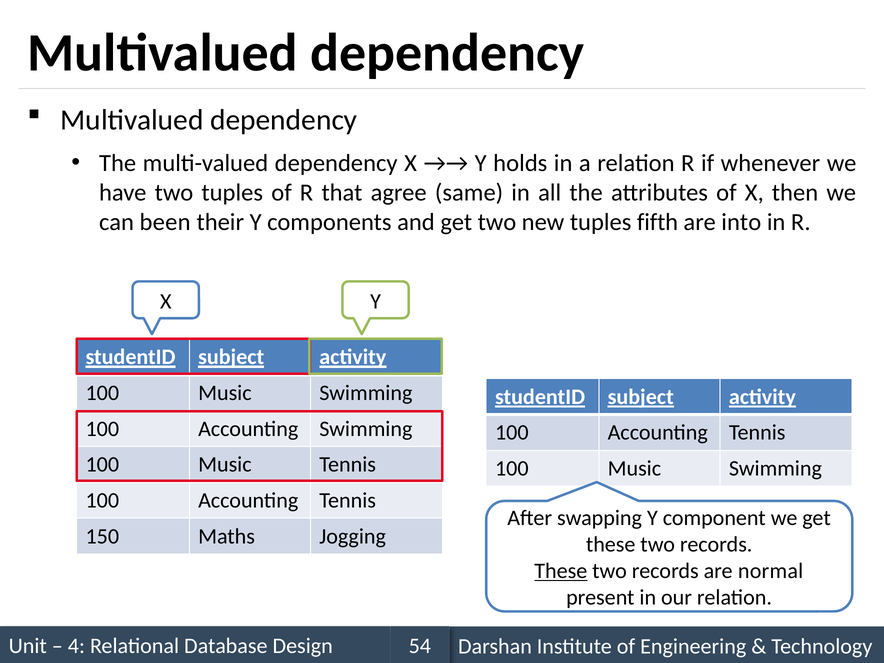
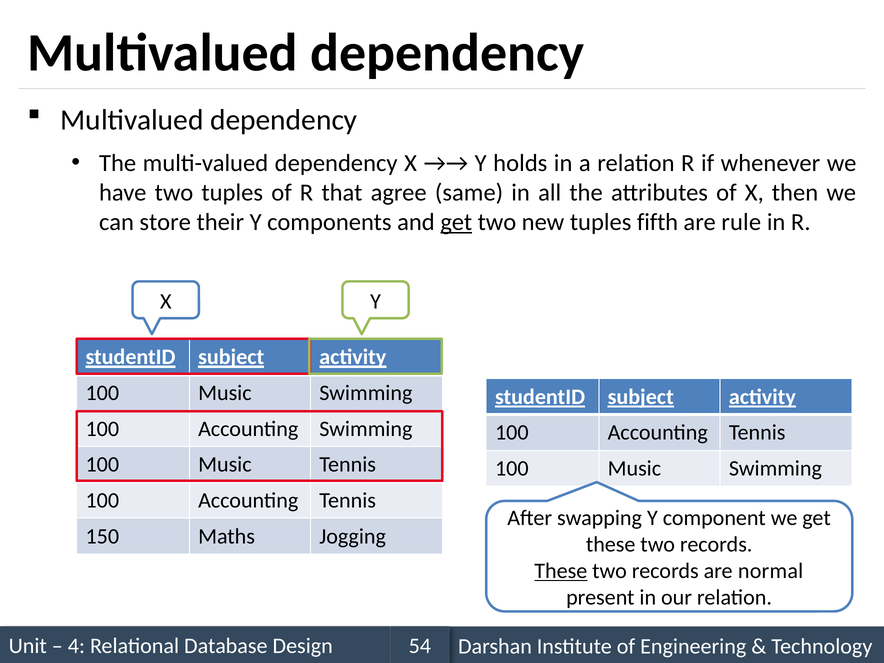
been: been -> store
get at (456, 222) underline: none -> present
into: into -> rule
